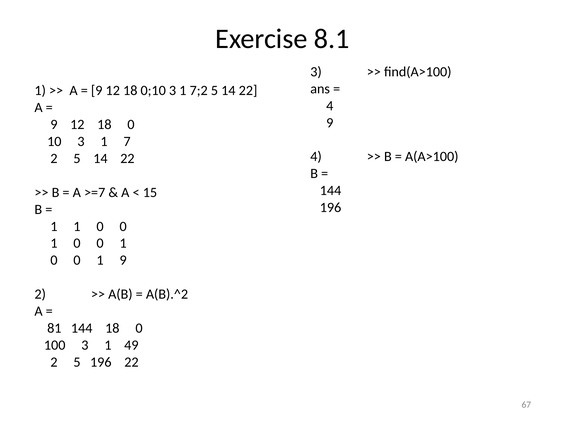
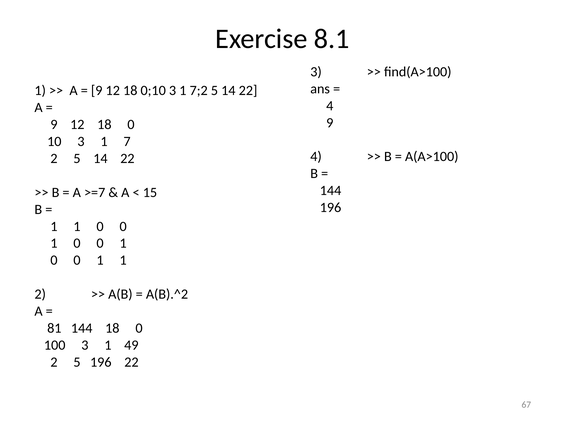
0 1 9: 9 -> 1
